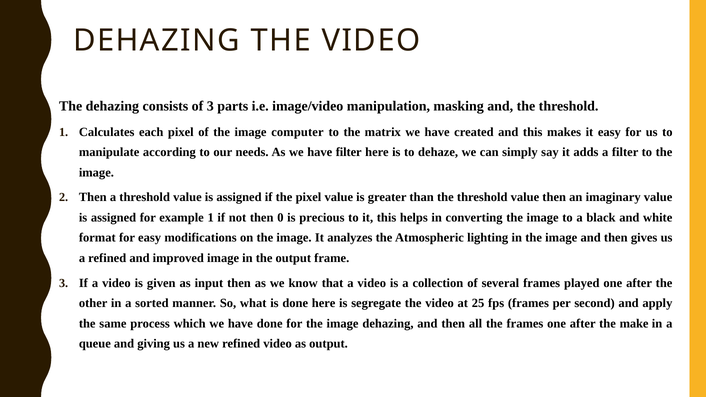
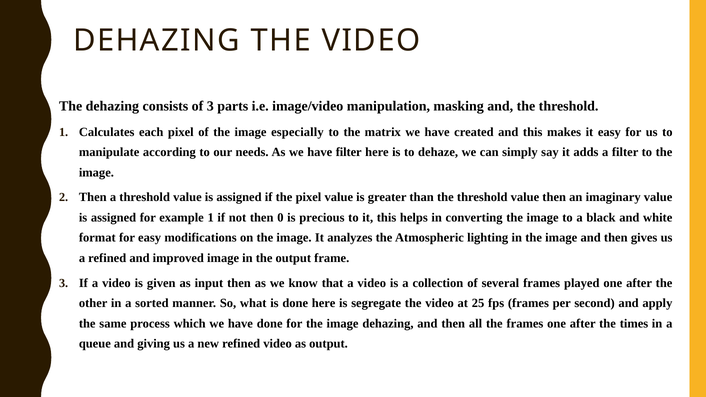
computer: computer -> especially
make: make -> times
